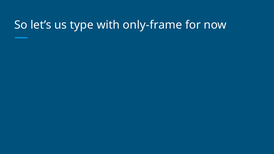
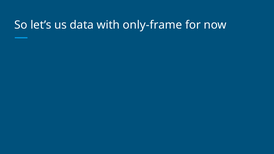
type: type -> data
